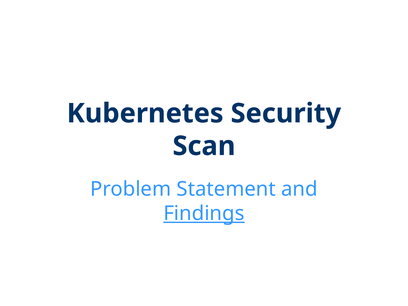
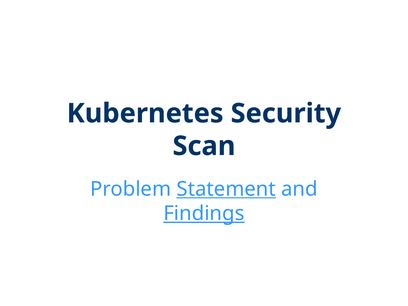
Statement underline: none -> present
